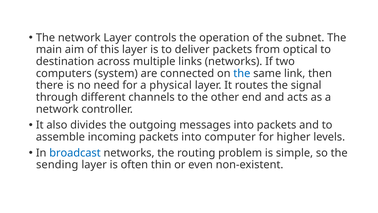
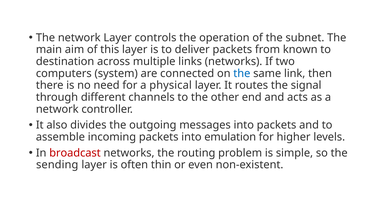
optical: optical -> known
computer: computer -> emulation
broadcast colour: blue -> red
